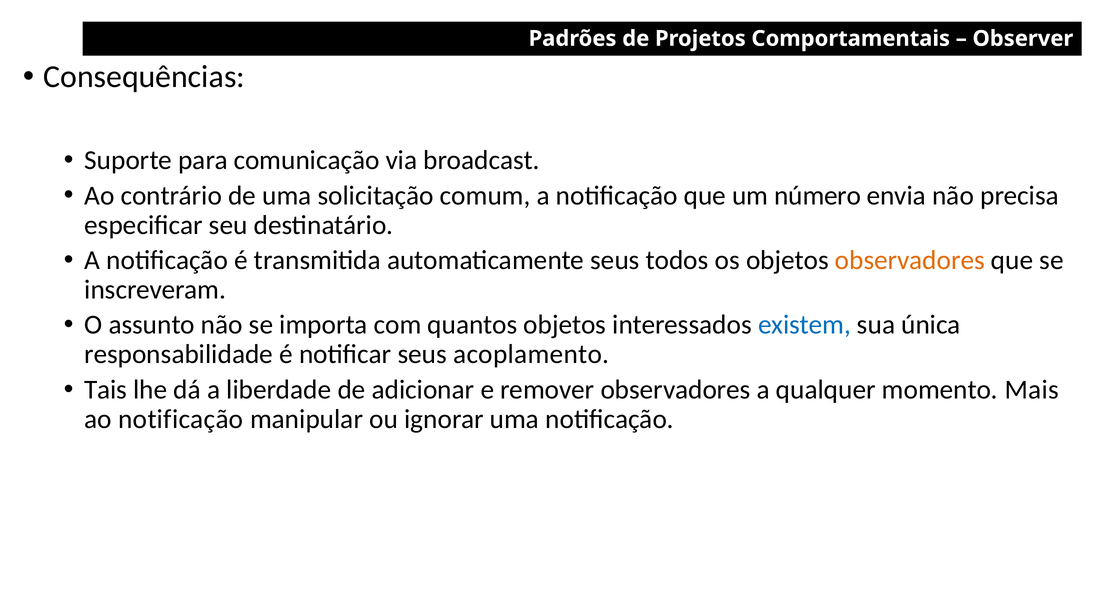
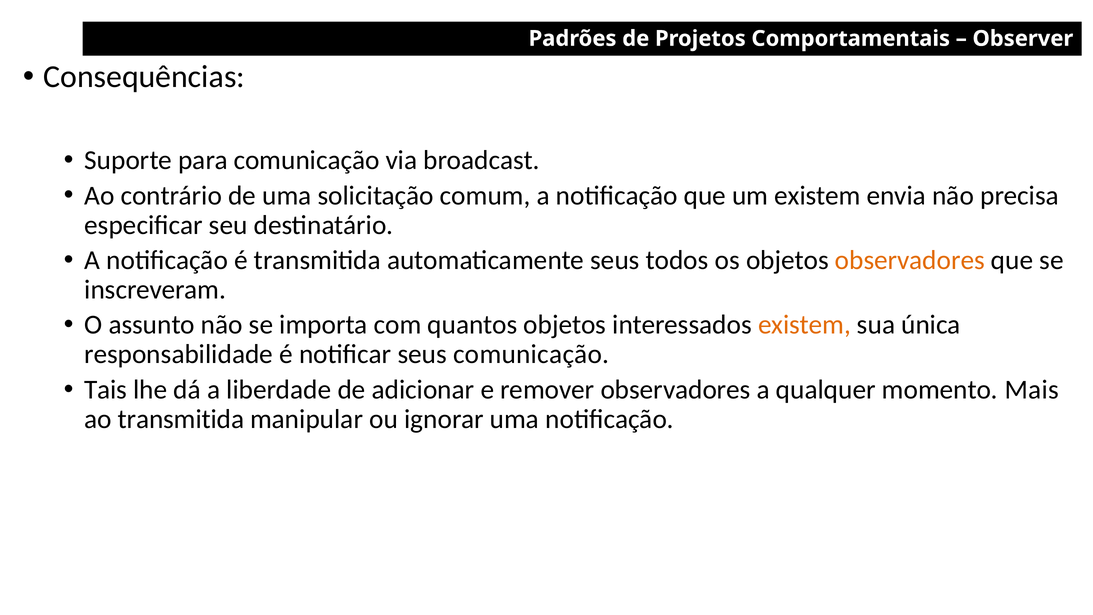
um número: número -> existem
existem at (804, 325) colour: blue -> orange
seus acoplamento: acoplamento -> comunicação
ao notificação: notificação -> transmitida
